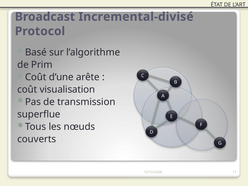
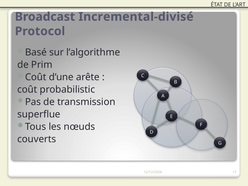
visualisation: visualisation -> probabilistic
